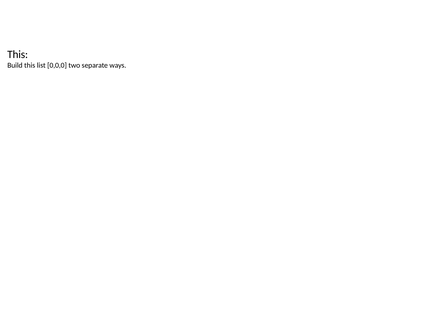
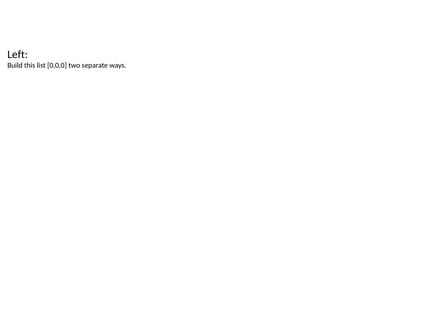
This at (18, 54): This -> Left
